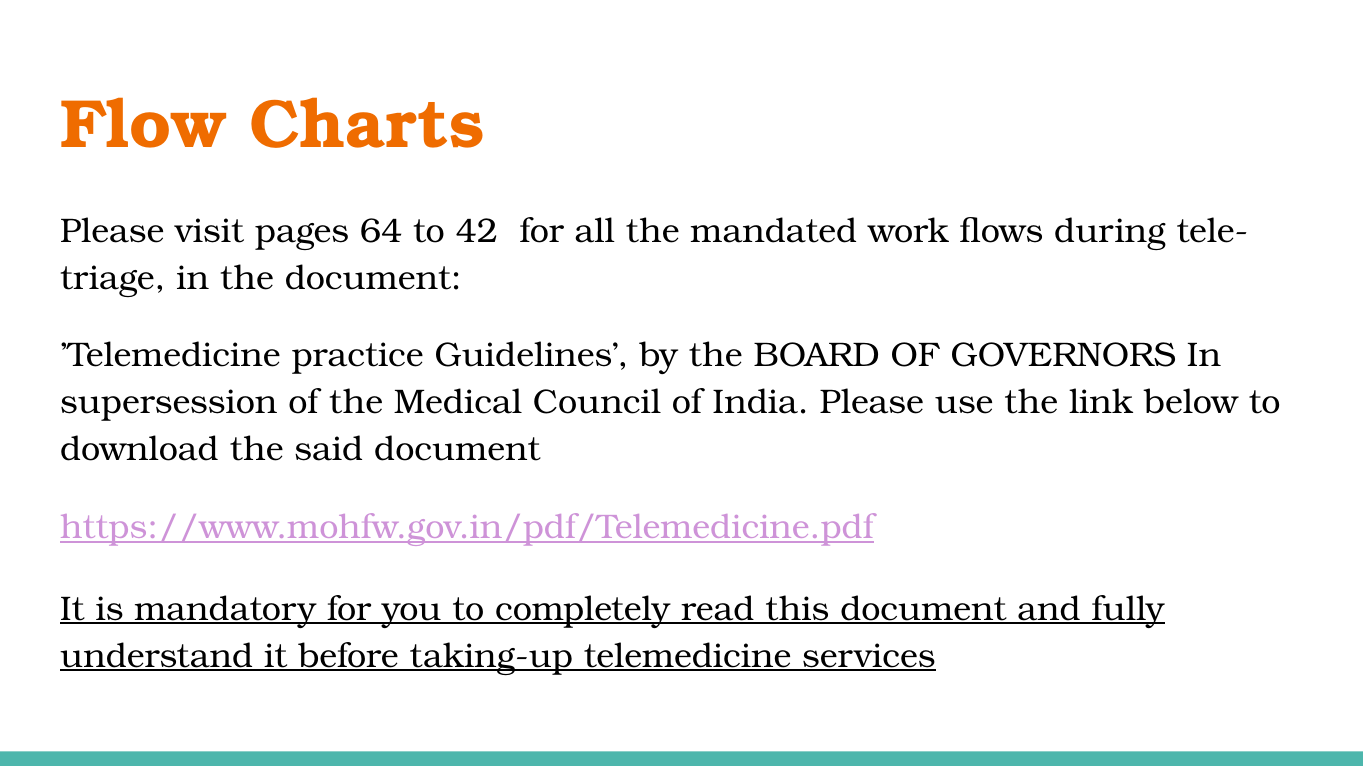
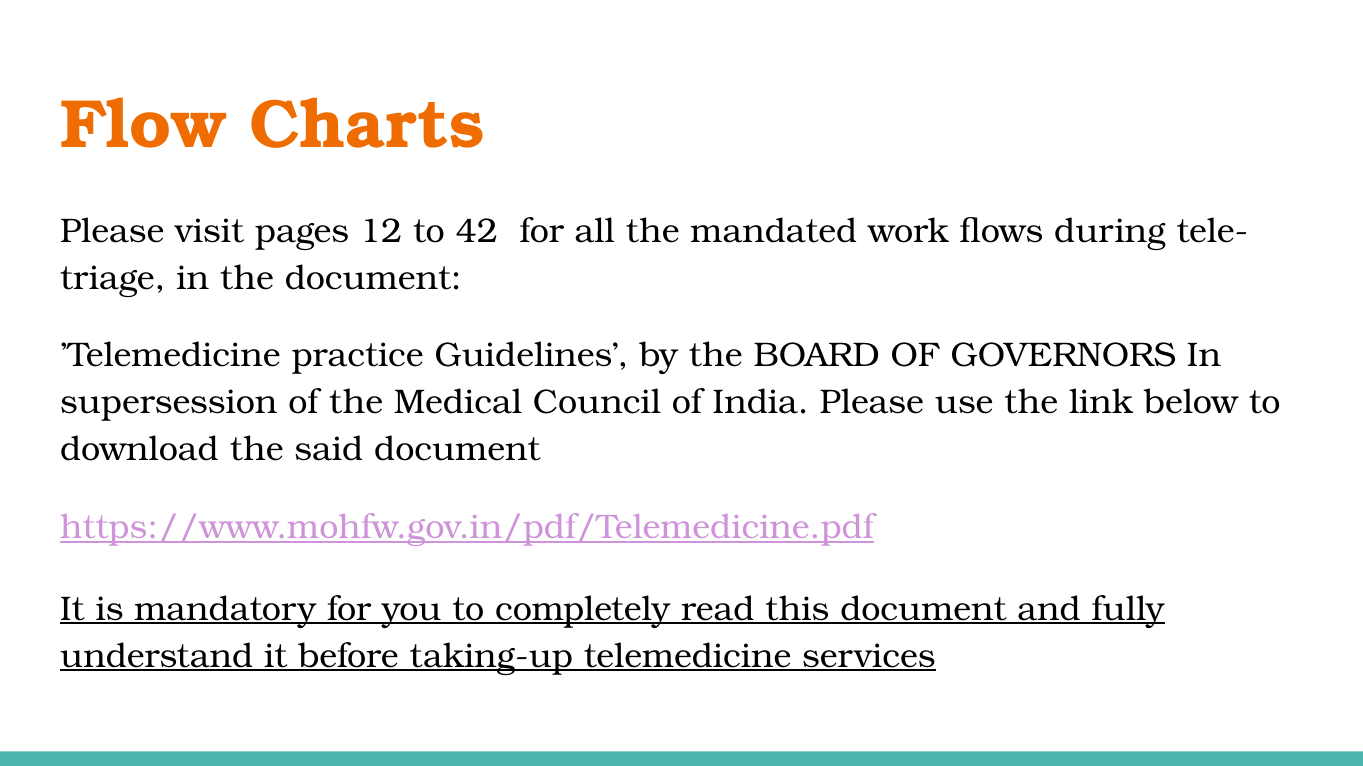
64: 64 -> 12
